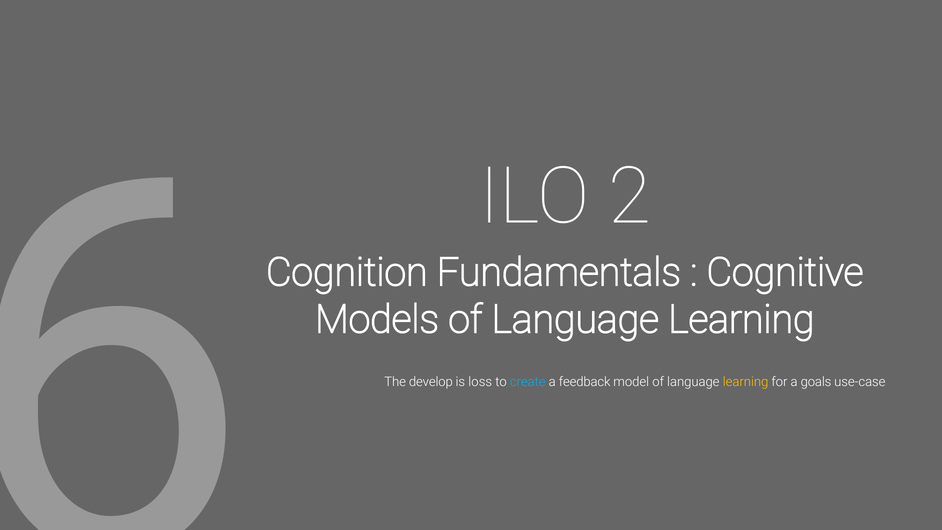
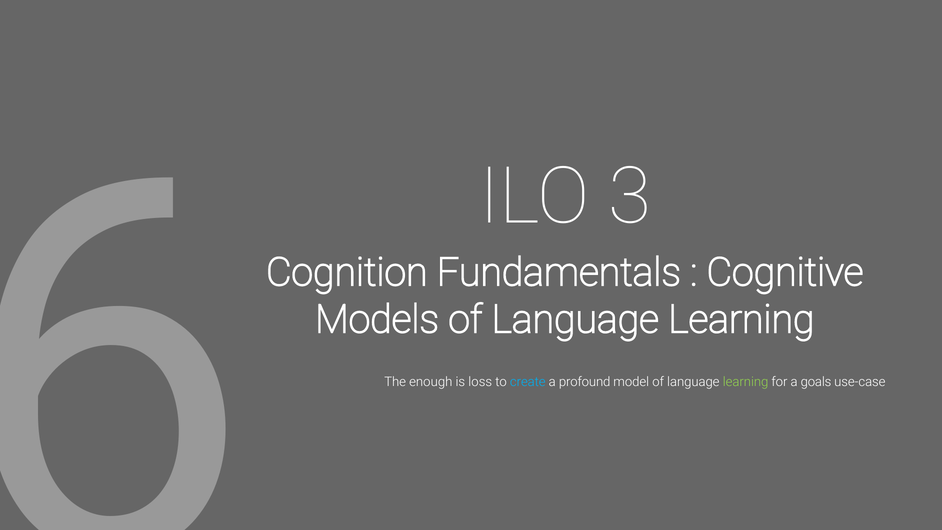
2: 2 -> 3
develop: develop -> enough
feedback: feedback -> profound
learning at (746, 382) colour: yellow -> light green
